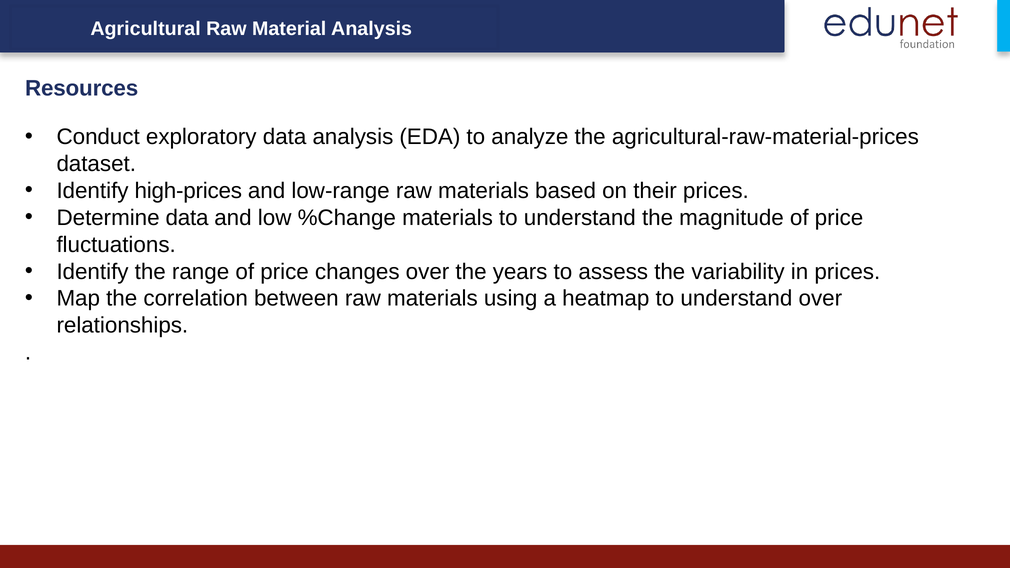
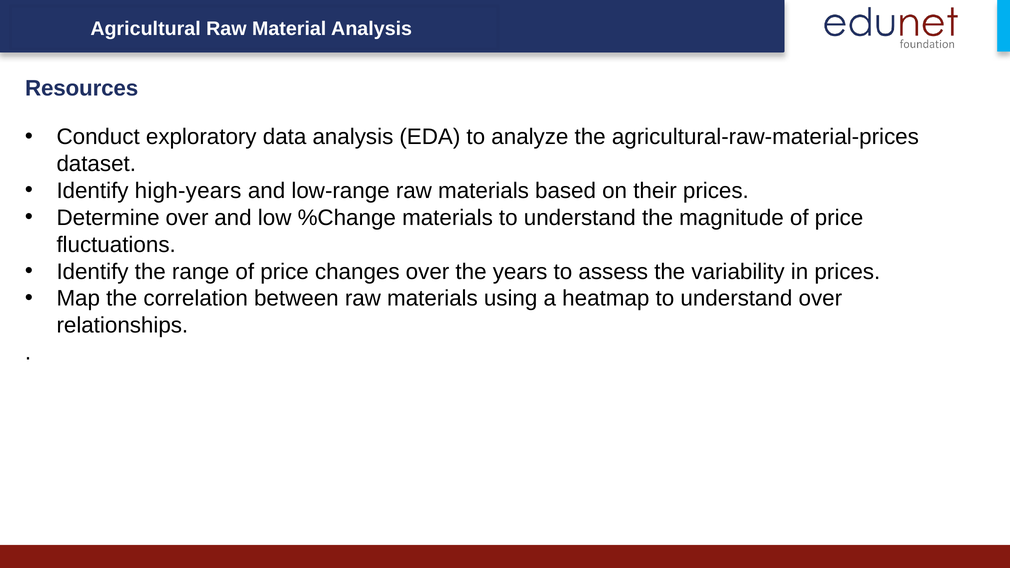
high-prices: high-prices -> high-years
Determine data: data -> over
